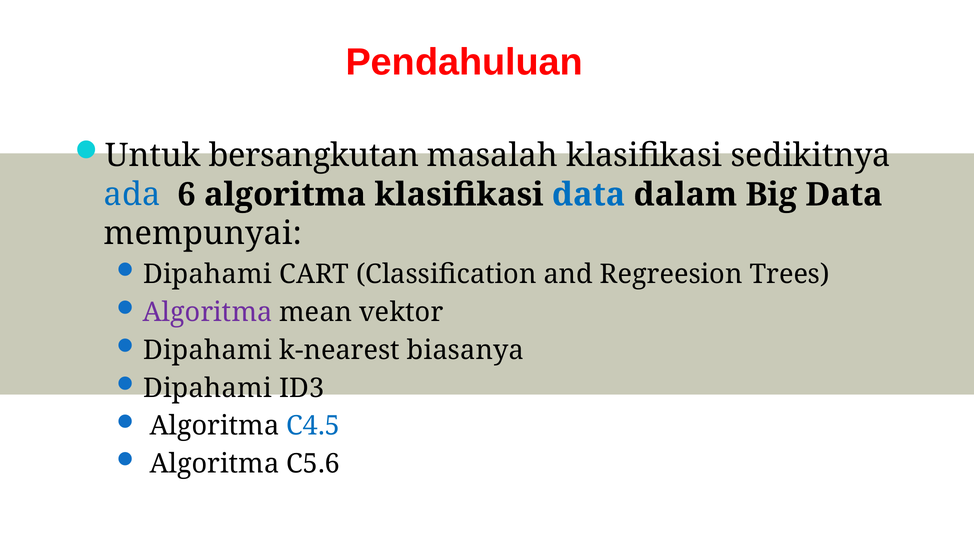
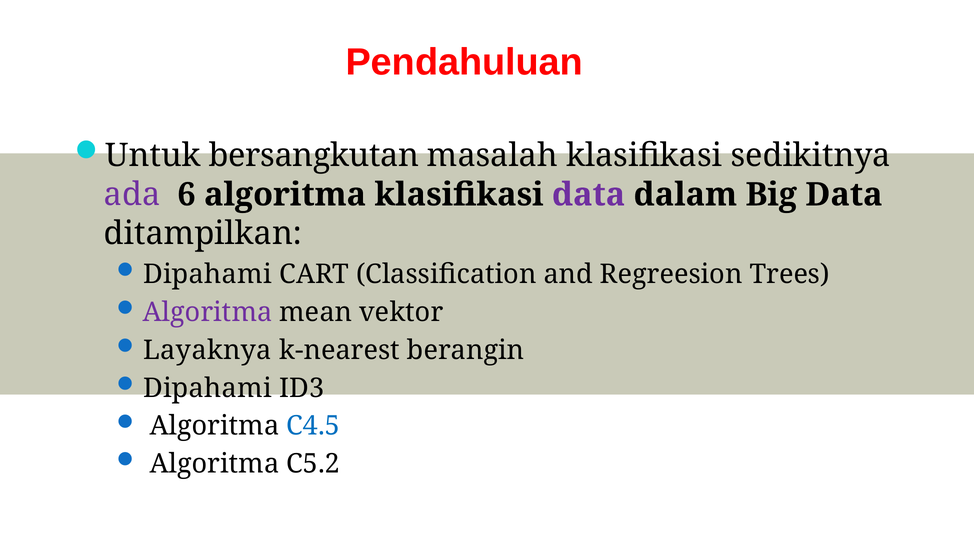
ada colour: blue -> purple
data at (589, 195) colour: blue -> purple
mempunyai: mempunyai -> ditampilkan
Dipahami at (207, 350): Dipahami -> Layaknya
biasanya: biasanya -> berangin
C5.6: C5.6 -> C5.2
